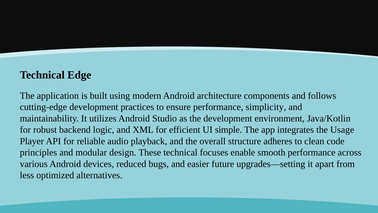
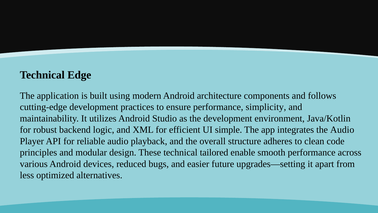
the Usage: Usage -> Audio
focuses: focuses -> tailored
